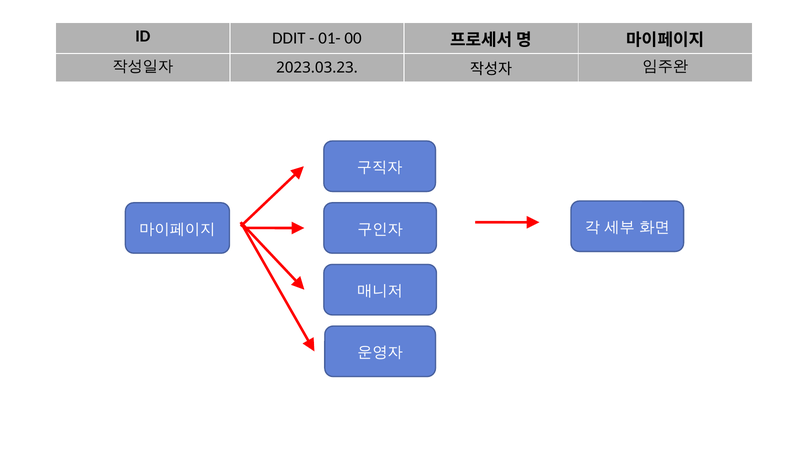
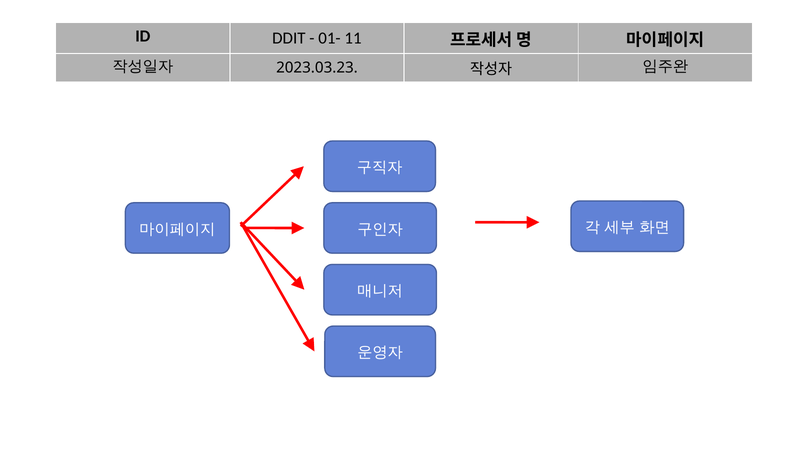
00: 00 -> 11
